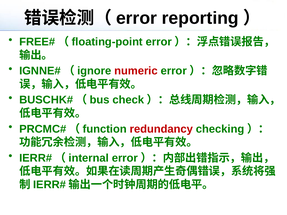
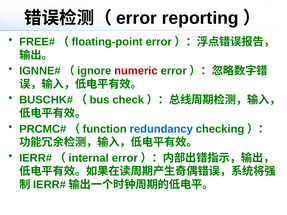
redundancy colour: red -> blue
